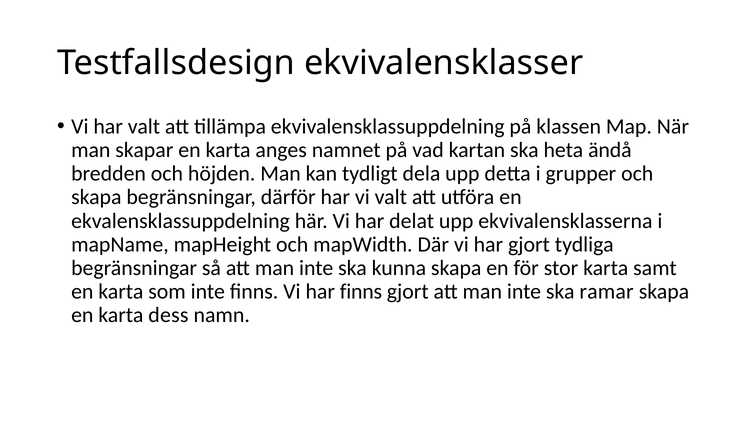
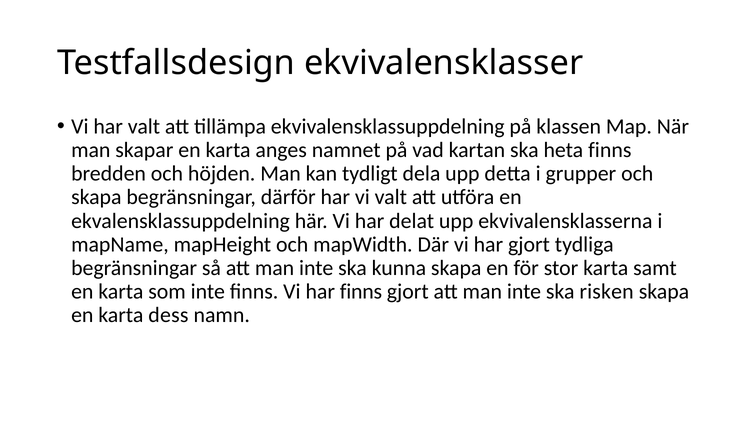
heta ändå: ändå -> finns
ramar: ramar -> risken
